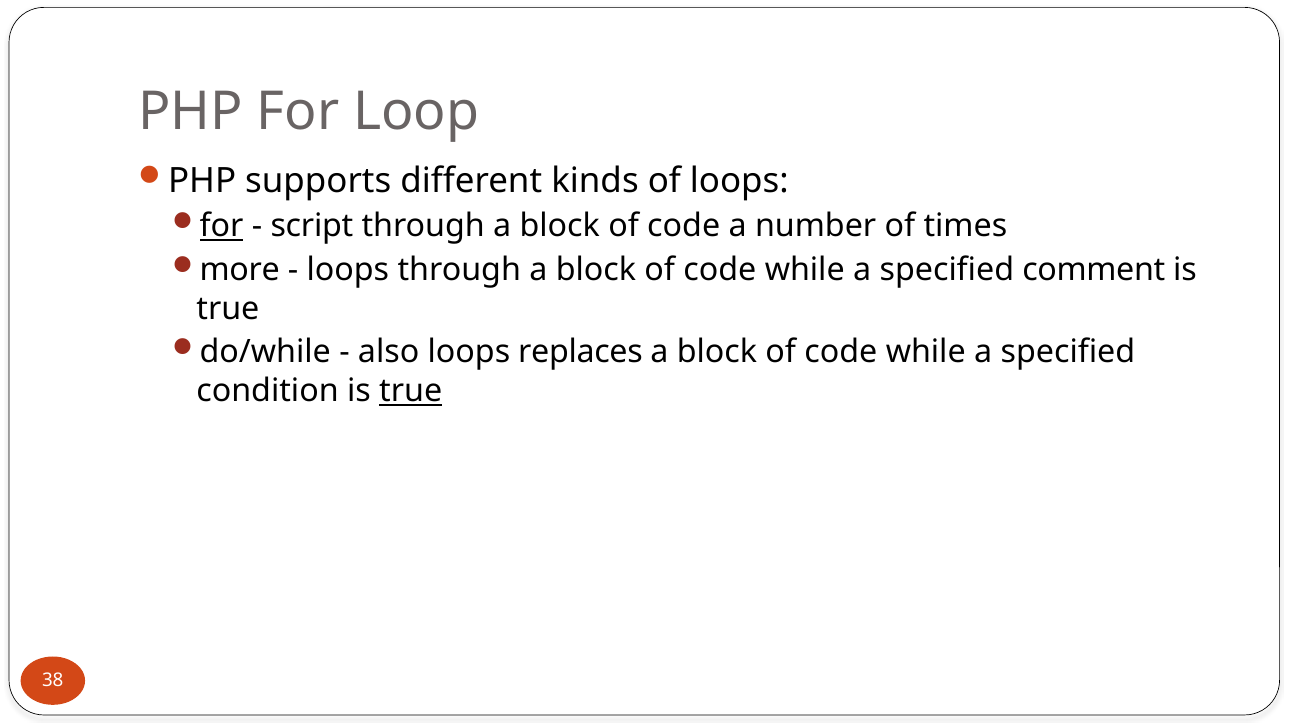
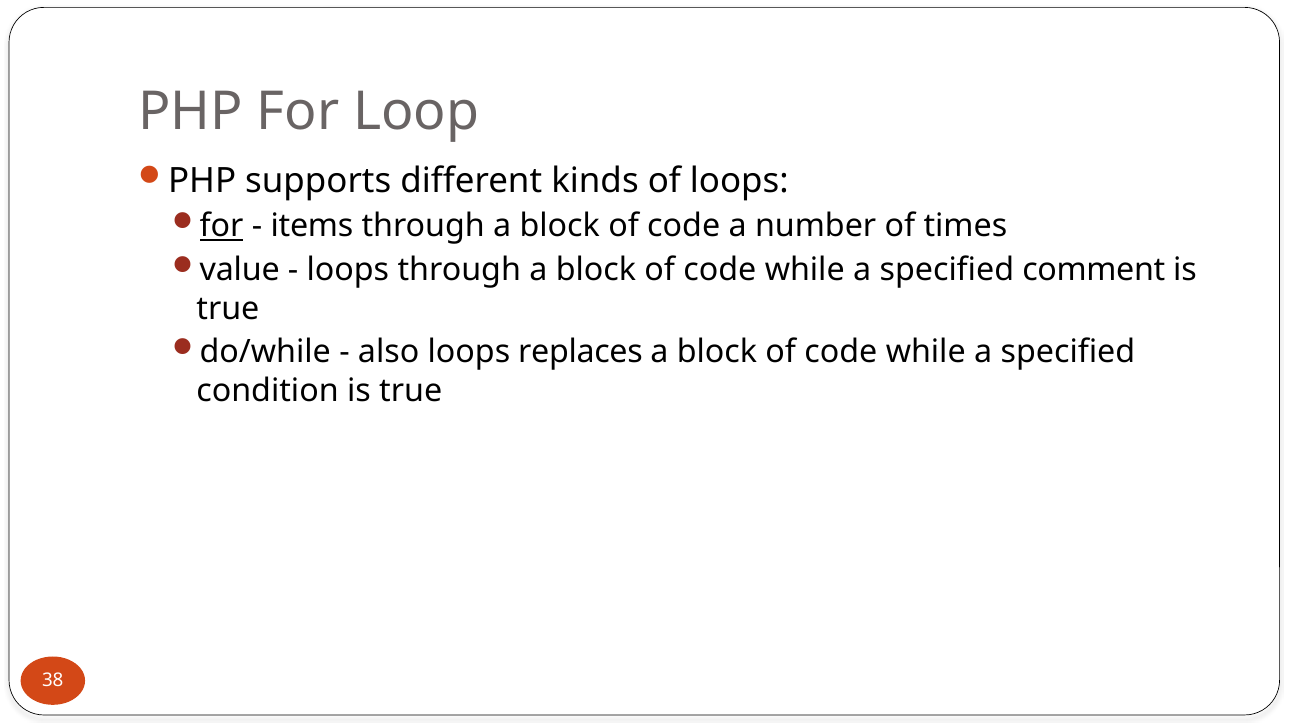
script: script -> items
more: more -> value
true at (411, 391) underline: present -> none
